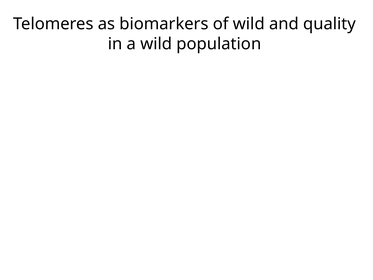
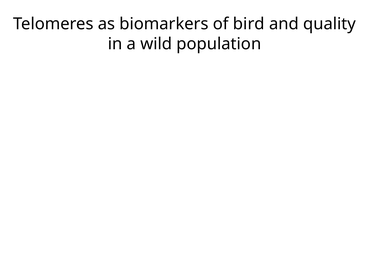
of wild: wild -> bird
